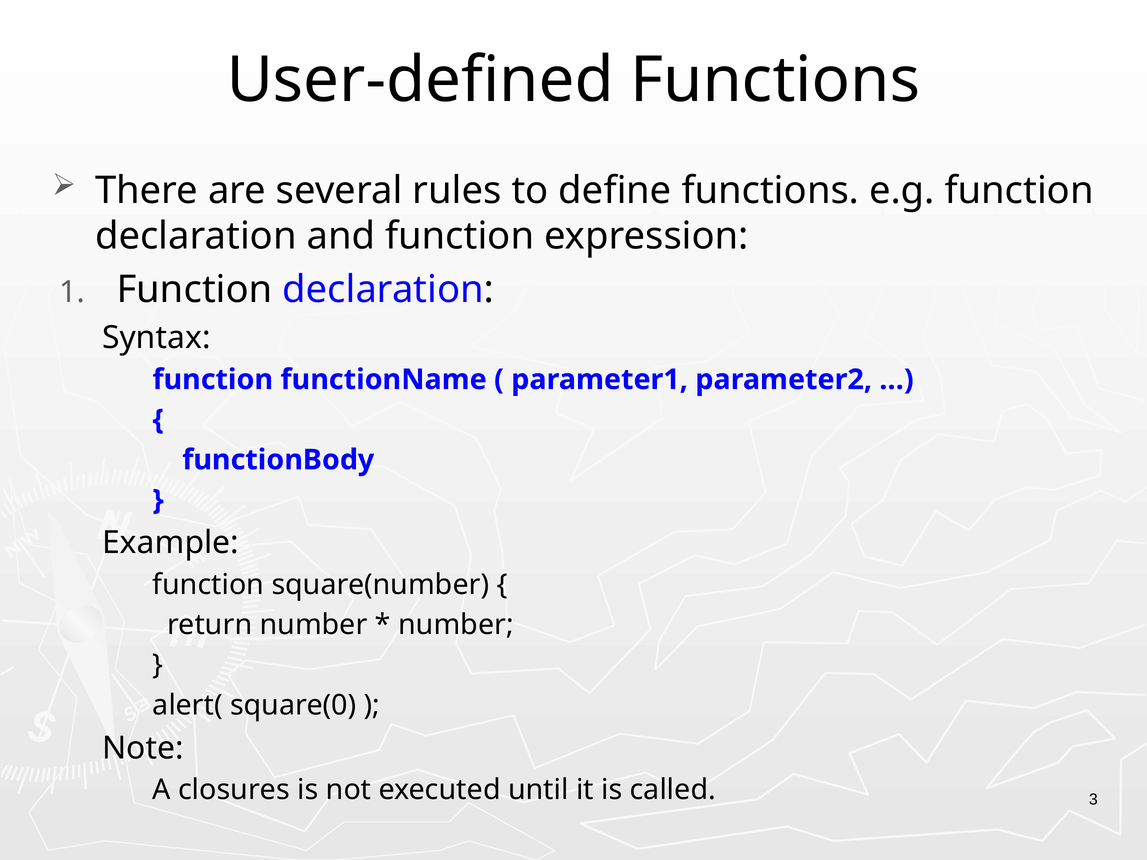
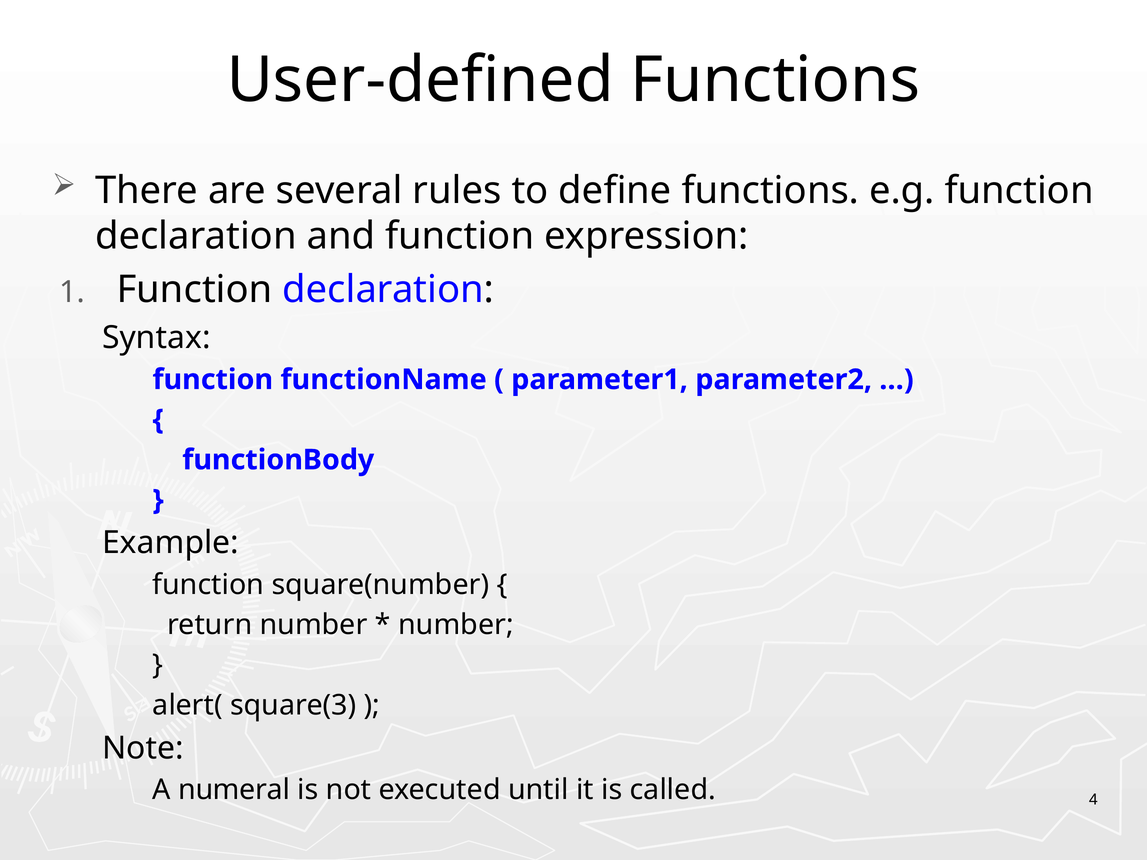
square(0: square(0 -> square(3
closures: closures -> numeral
3: 3 -> 4
